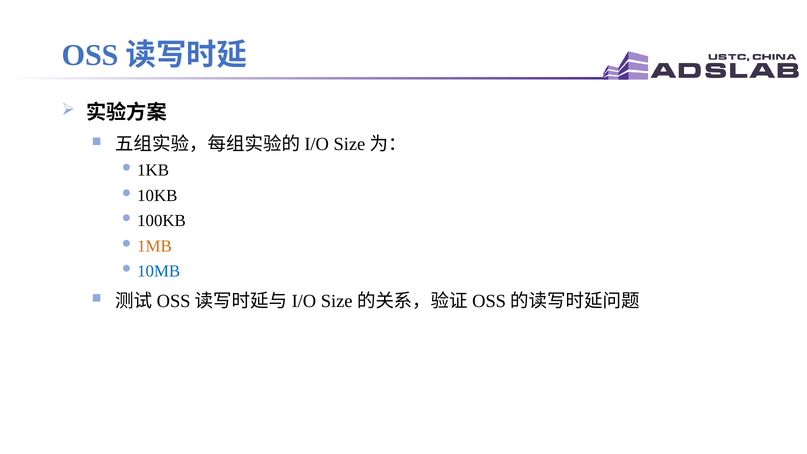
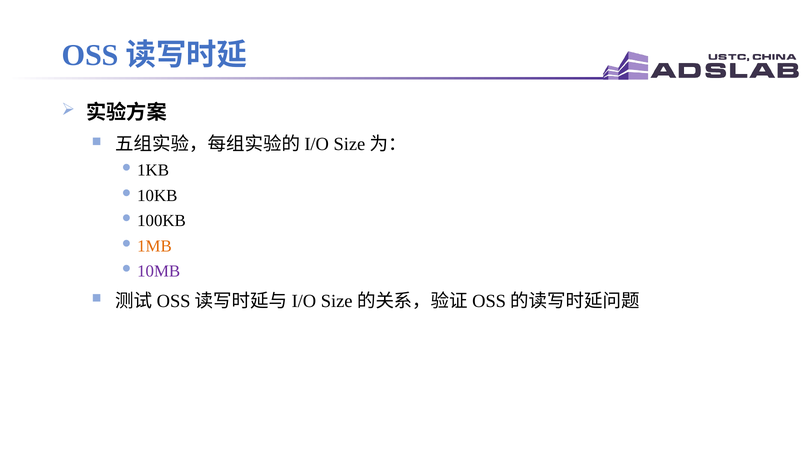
10MB colour: blue -> purple
